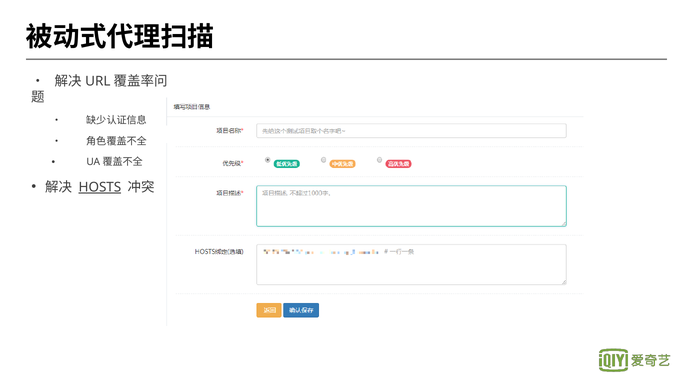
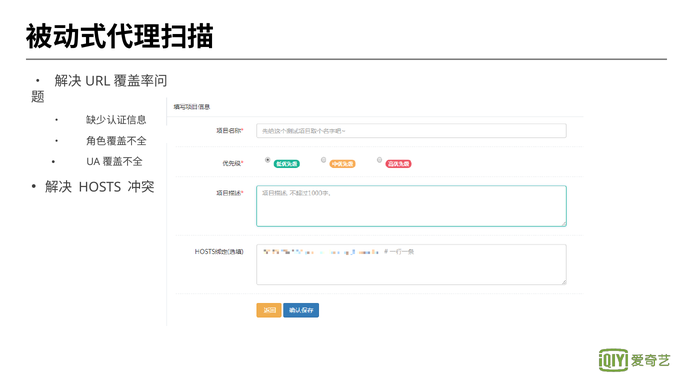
HOSTS underline: present -> none
